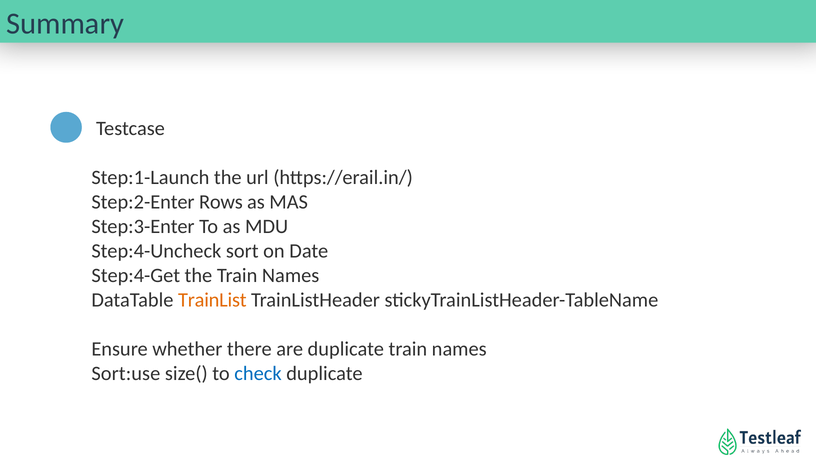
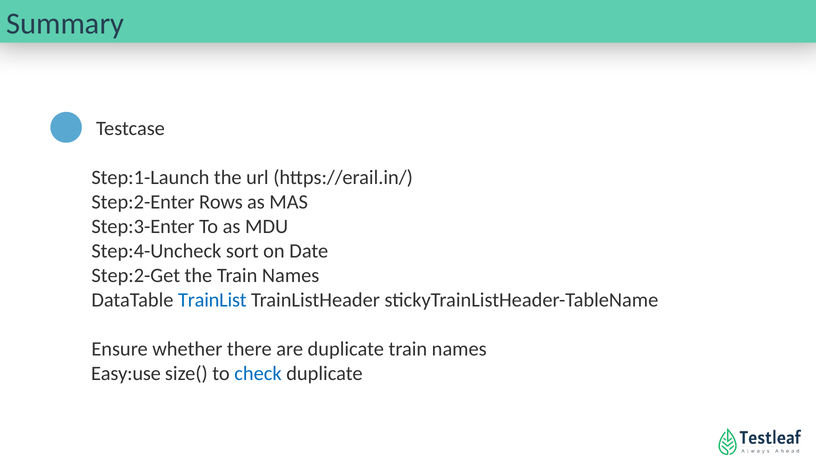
Step:4-Get: Step:4-Get -> Step:2-Get
TrainList colour: orange -> blue
Sort:use: Sort:use -> Easy:use
